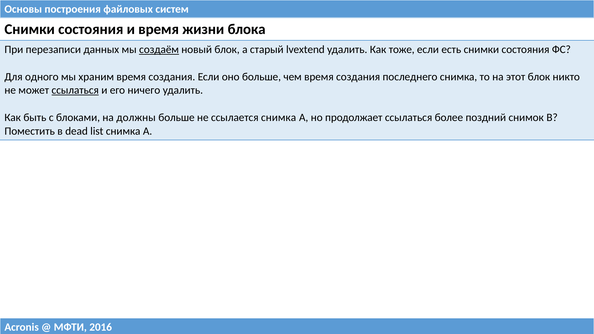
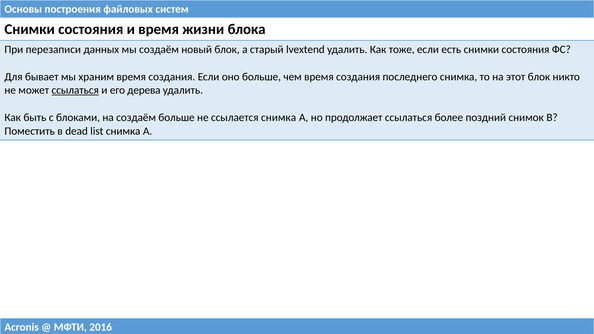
создаём at (159, 50) underline: present -> none
одного: одного -> бывает
ничего: ничего -> дерева
на должны: должны -> создаём
